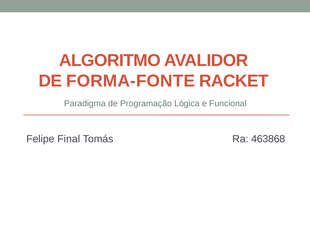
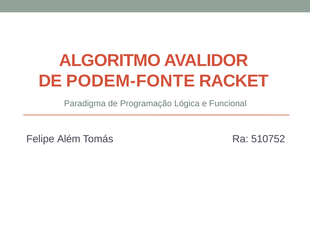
FORMA-FONTE: FORMA-FONTE -> PODEM-FONTE
Final: Final -> Além
463868: 463868 -> 510752
